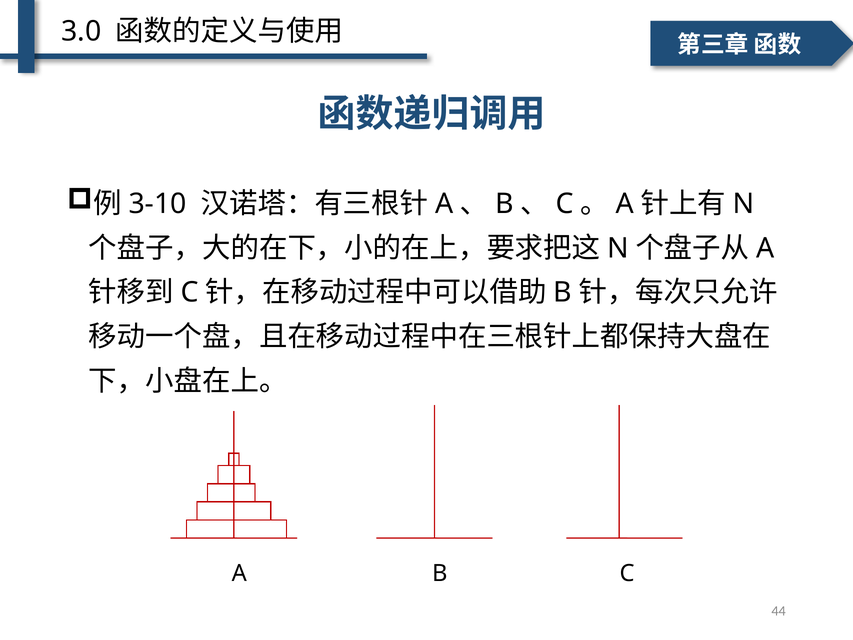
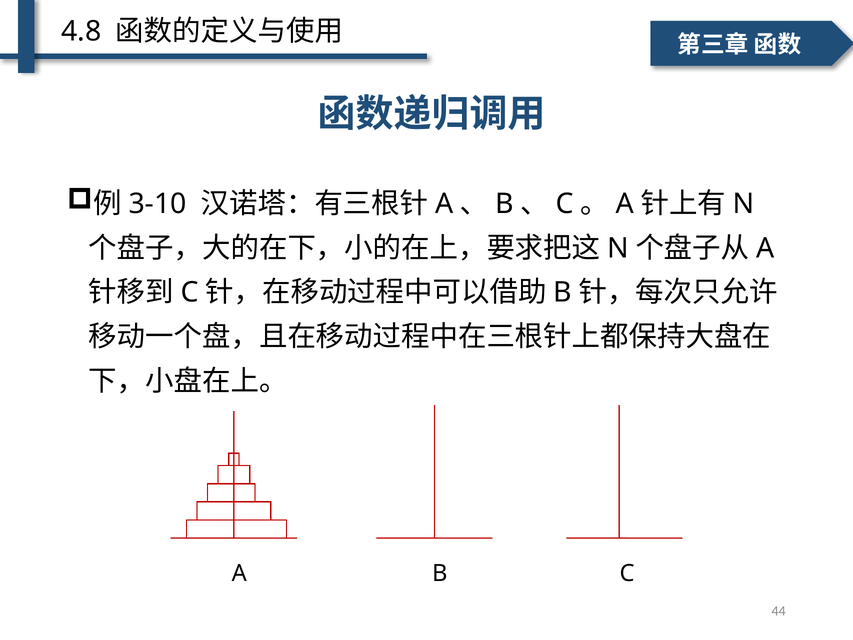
3.0: 3.0 -> 4.8
